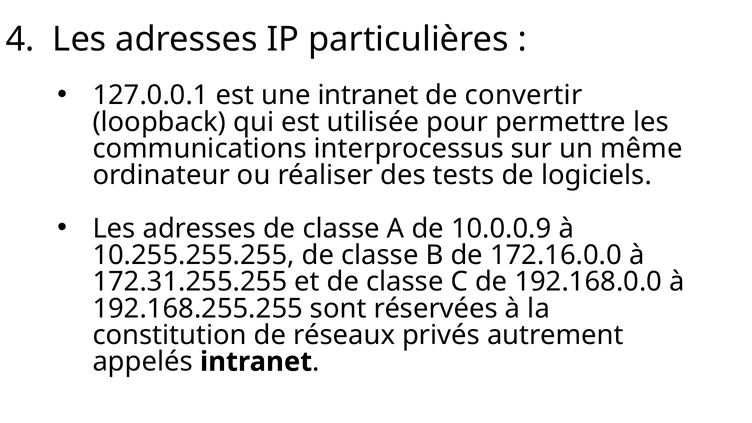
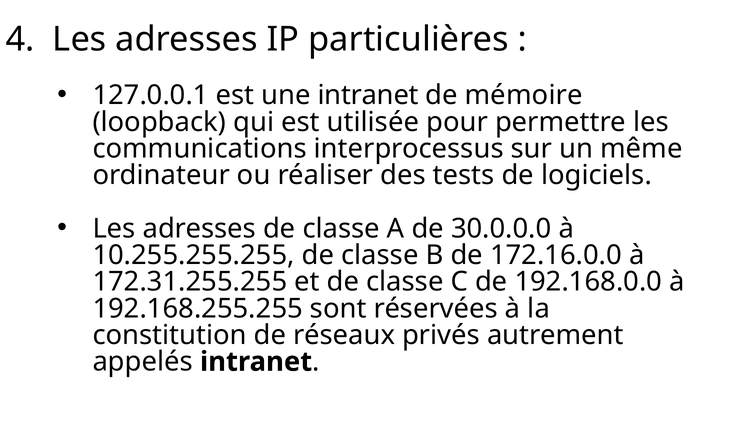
convertir: convertir -> mémoire
10.0.0.9: 10.0.0.9 -> 30.0.0.0
